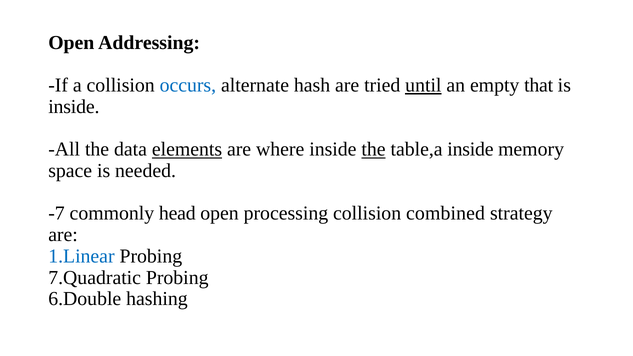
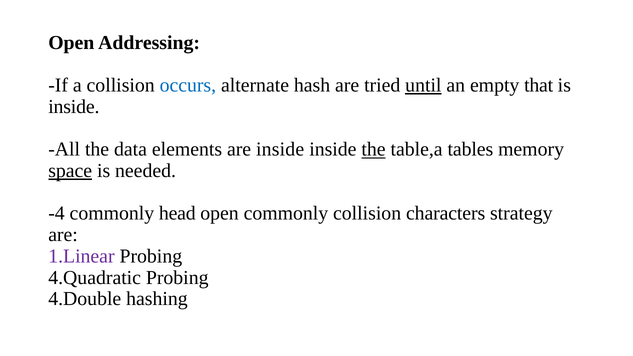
elements underline: present -> none
are where: where -> inside
table,a inside: inside -> tables
space underline: none -> present
-7: -7 -> -4
open processing: processing -> commonly
combined: combined -> characters
1.Linear colour: blue -> purple
7.Quadratic: 7.Quadratic -> 4.Quadratic
6.Double: 6.Double -> 4.Double
